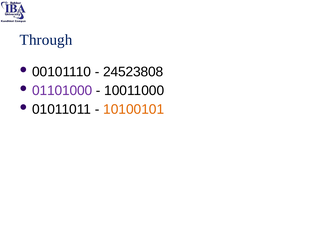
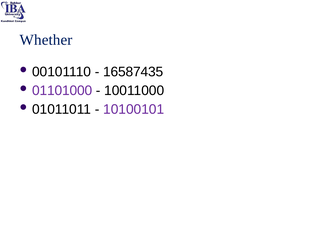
Through: Through -> Whether
24523808: 24523808 -> 16587435
10100101 colour: orange -> purple
